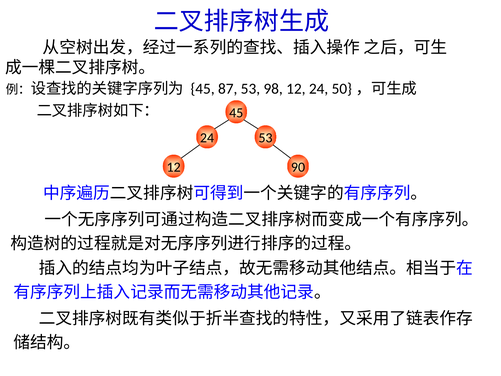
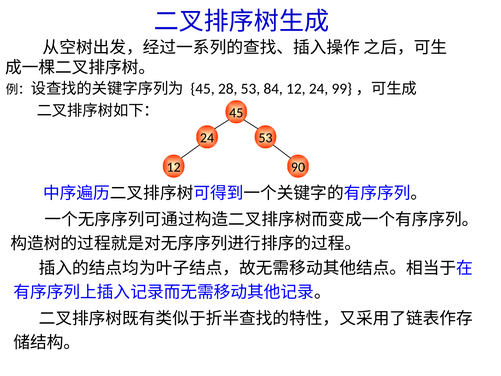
87: 87 -> 28
98: 98 -> 84
50: 50 -> 99
